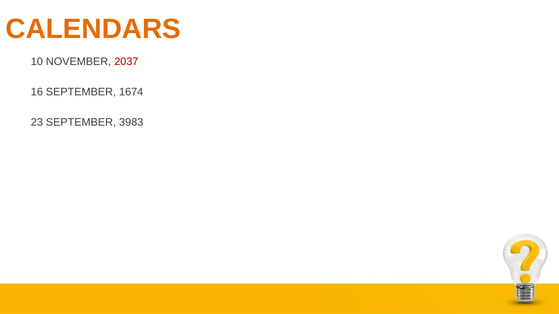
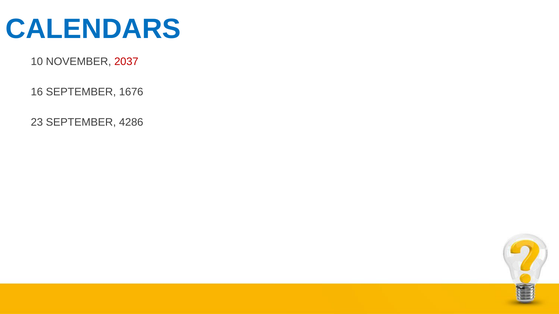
CALENDARS colour: orange -> blue
1674: 1674 -> 1676
3983: 3983 -> 4286
